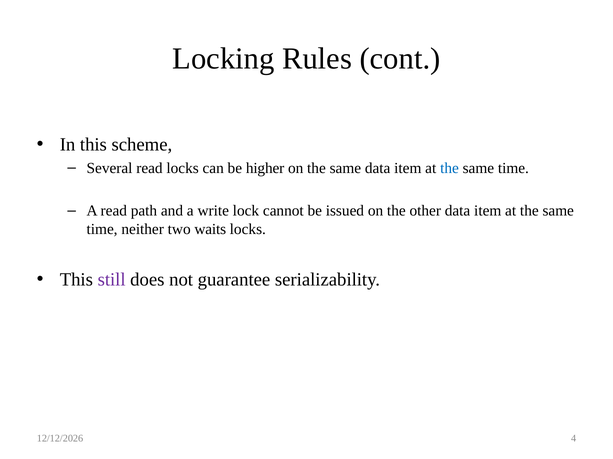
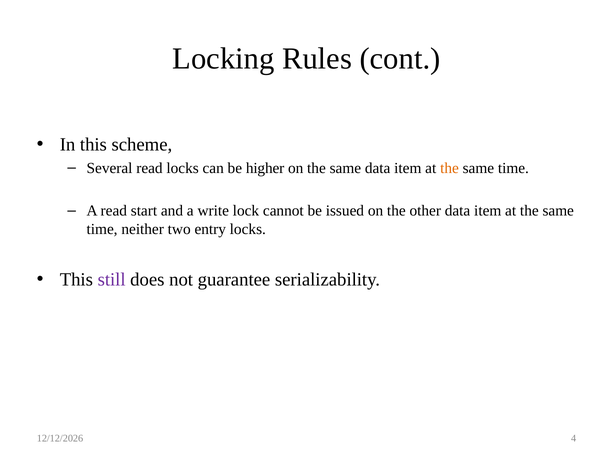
the at (449, 168) colour: blue -> orange
path: path -> start
waits: waits -> entry
